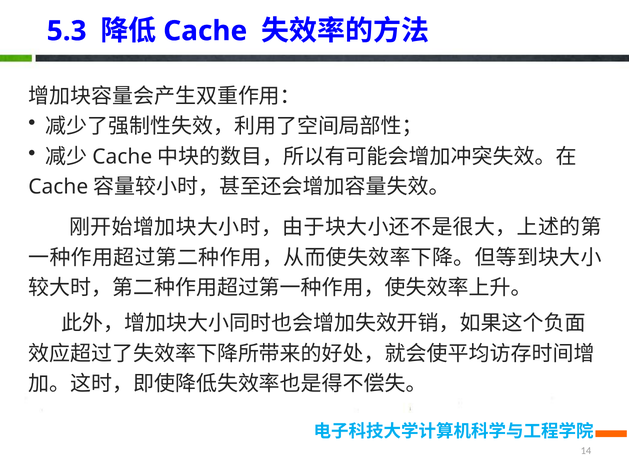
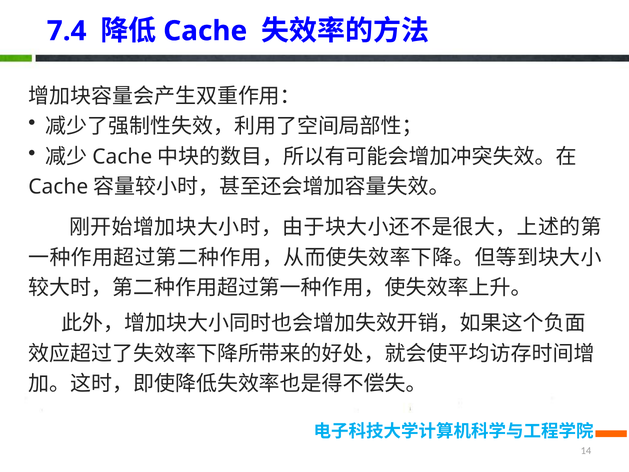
5.3: 5.3 -> 7.4
